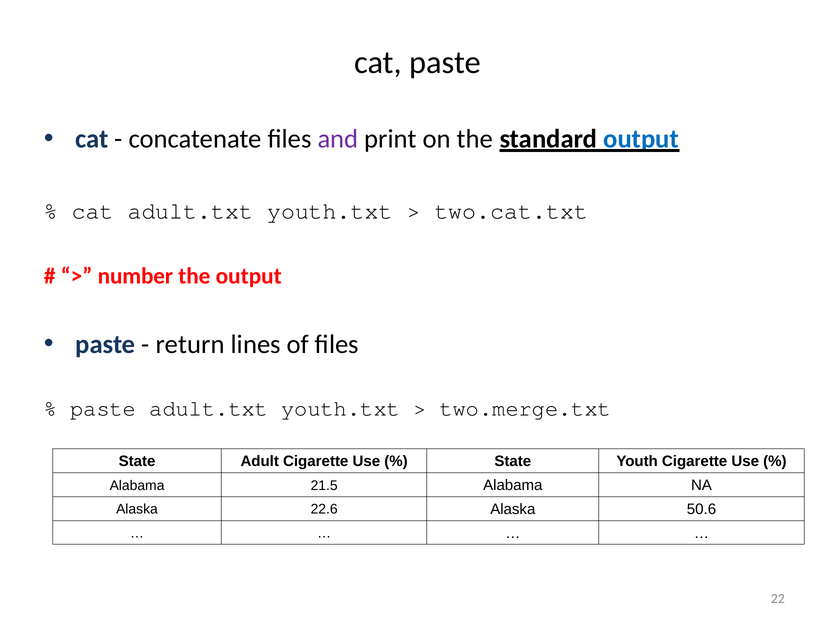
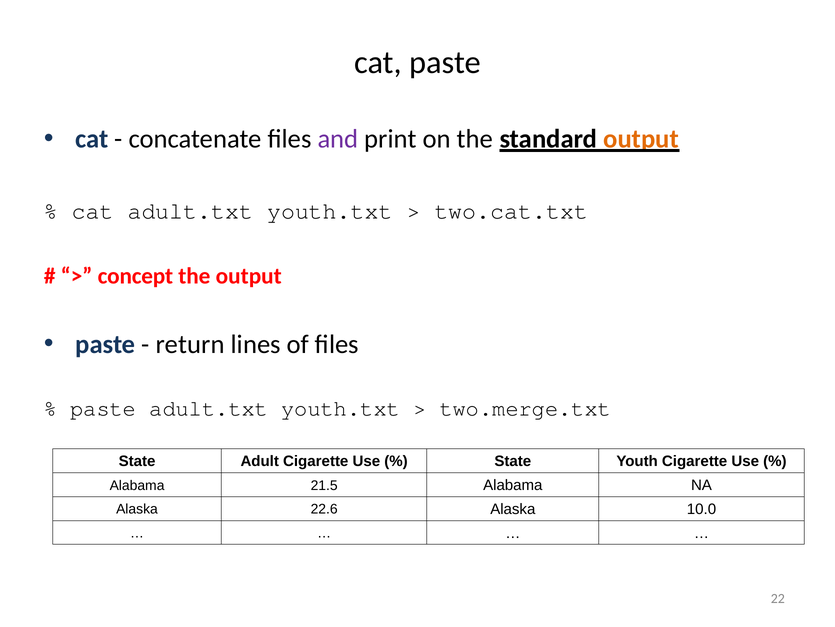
output at (641, 139) colour: blue -> orange
number: number -> concept
50.6: 50.6 -> 10.0
